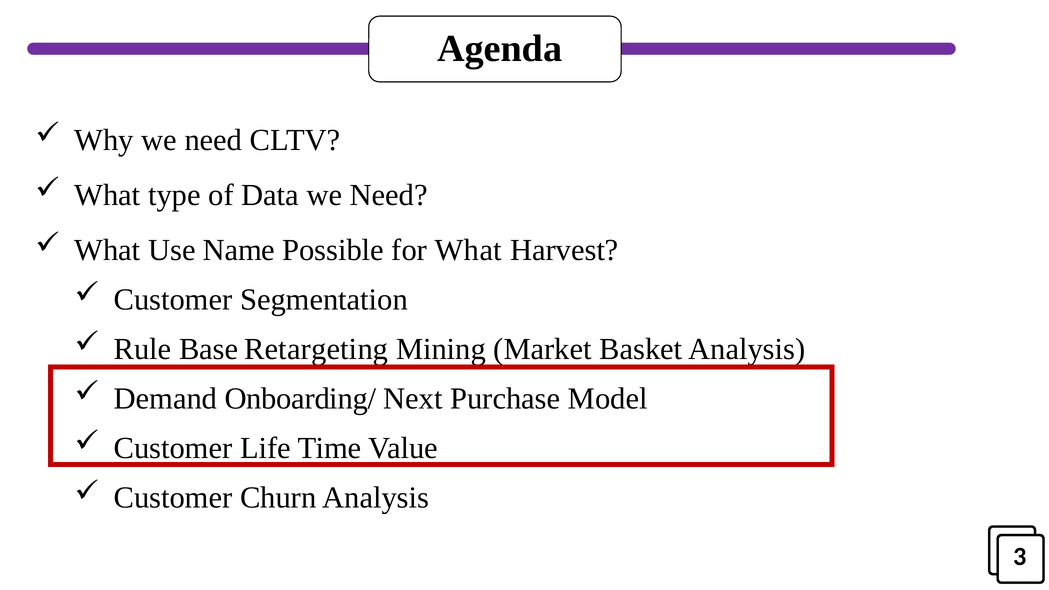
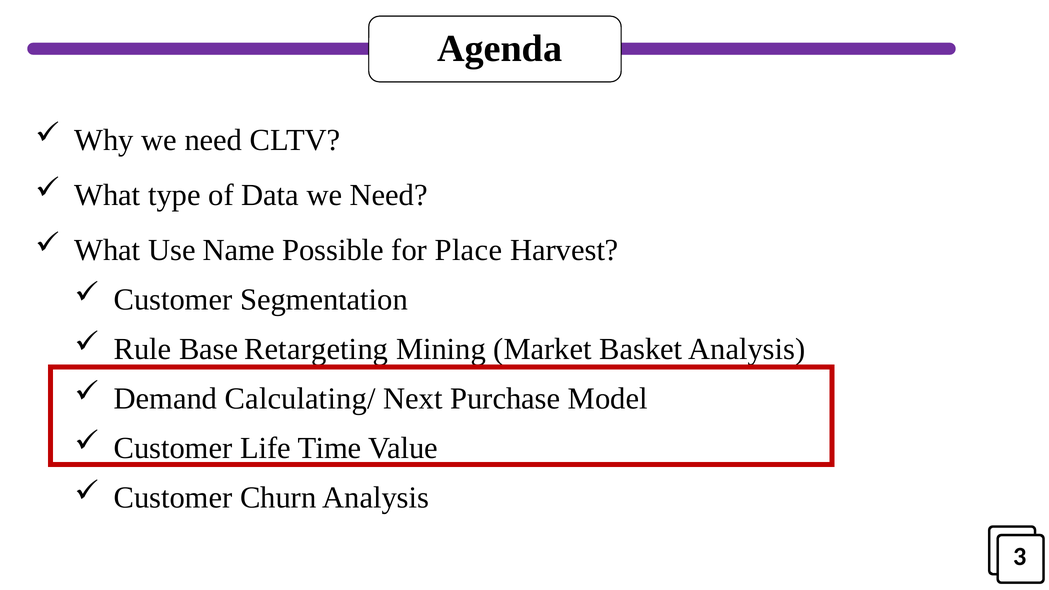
for What: What -> Place
Onboarding/: Onboarding/ -> Calculating/
